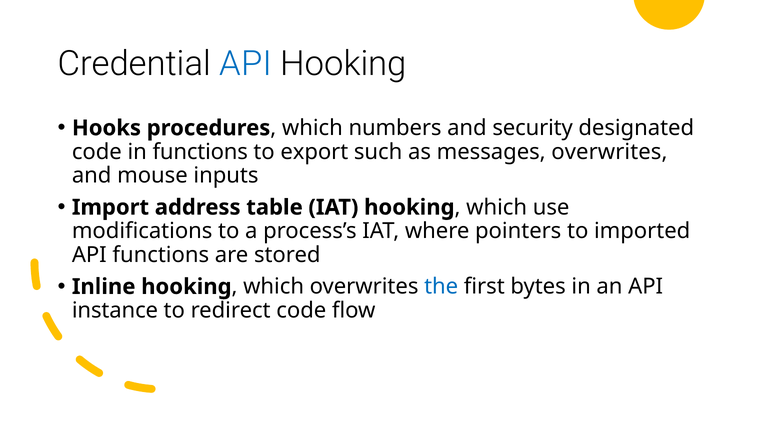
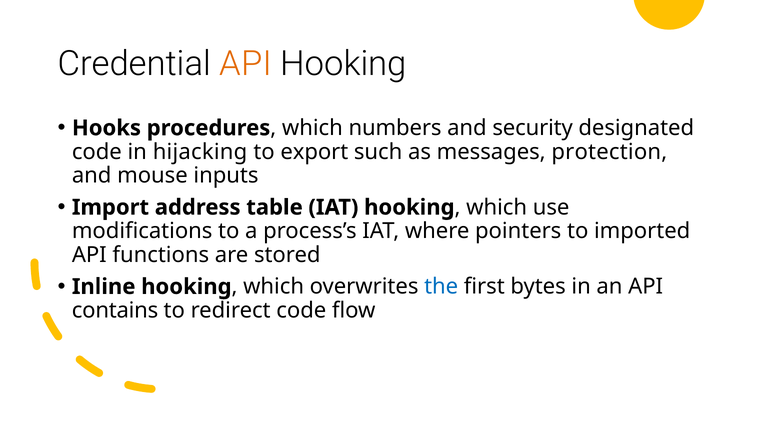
API at (246, 64) colour: blue -> orange
in functions: functions -> hijacking
messages overwrites: overwrites -> protection
instance: instance -> contains
